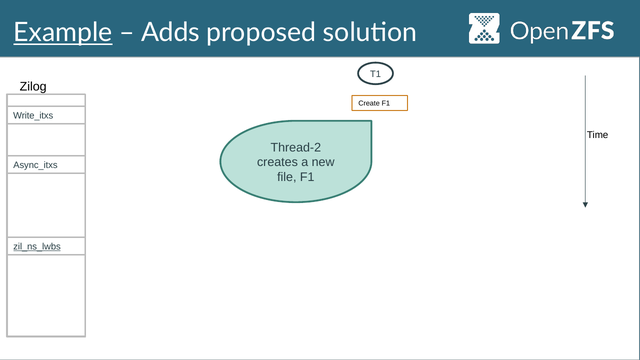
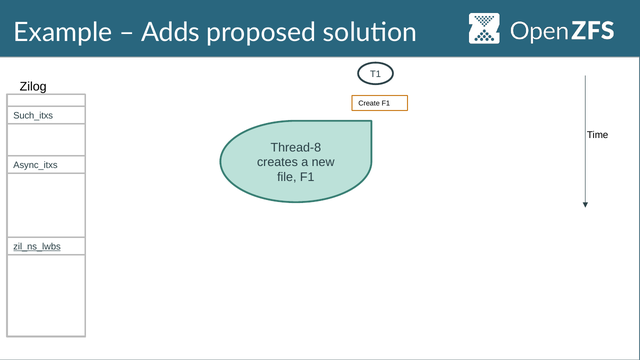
Example underline: present -> none
Write_itxs: Write_itxs -> Such_itxs
Thread-2: Thread-2 -> Thread-8
